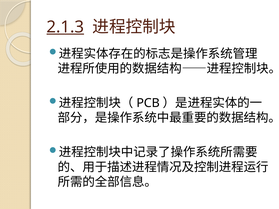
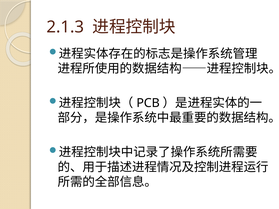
2.1.3 underline: present -> none
